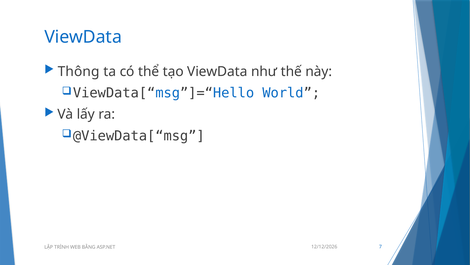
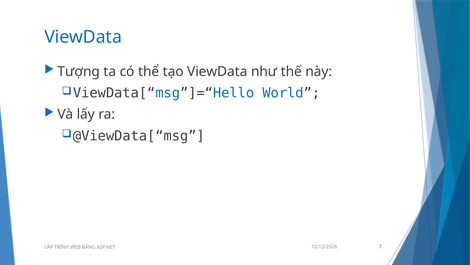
Thông: Thông -> Tượng
